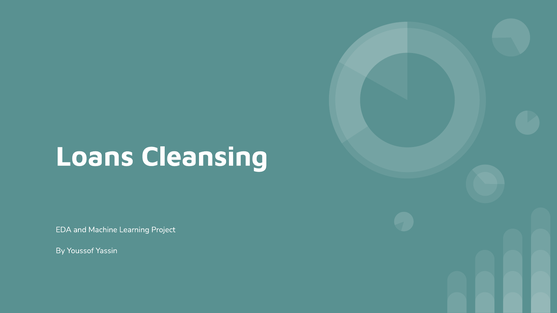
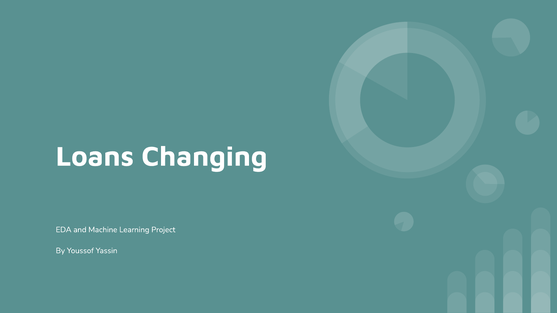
Cleansing: Cleansing -> Changing
